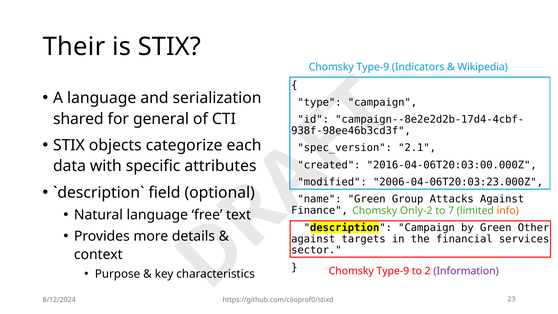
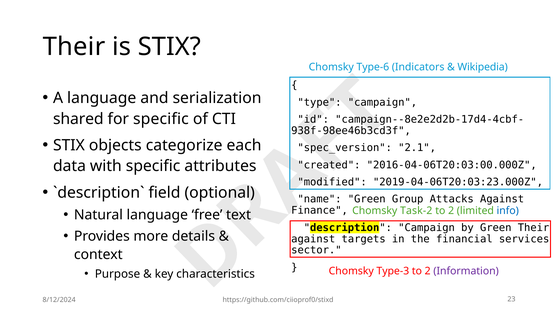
Type-9 at (373, 67): Type-9 -> Type-6
for general: general -> specific
2006-04-06T20:03:23.000Z: 2006-04-06T20:03:23.000Z -> 2019-04-06T20:03:23.000Z
Only-2: Only-2 -> Task-2
7 at (451, 211): 7 -> 2
info colour: orange -> blue
Green Other: Other -> Their
Type-9 at (393, 271): Type-9 -> Type-3
